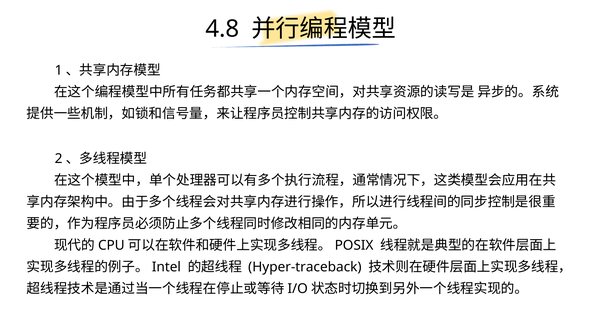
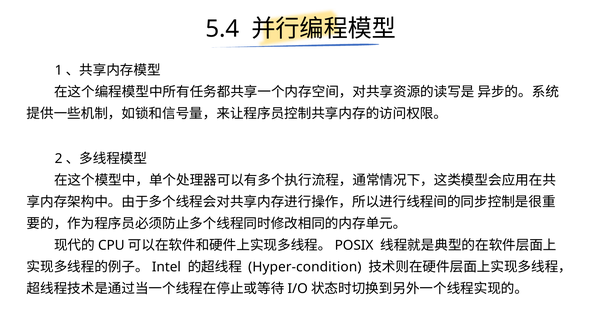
4.8: 4.8 -> 5.4
Hyper-traceback: Hyper-traceback -> Hyper-condition
